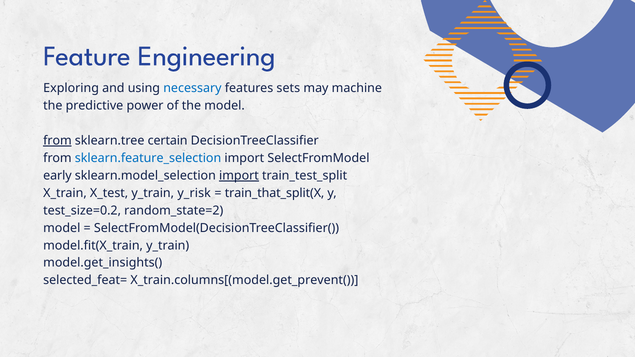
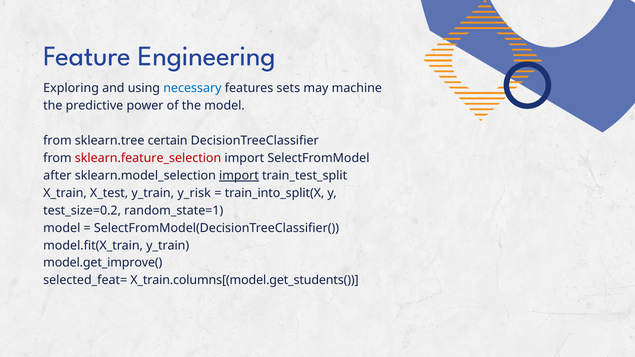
from at (57, 141) underline: present -> none
sklearn.feature_selection colour: blue -> red
early: early -> after
train_that_split(X: train_that_split(X -> train_into_split(X
random_state=2: random_state=2 -> random_state=1
model.get_insights(: model.get_insights( -> model.get_improve(
X_train.columns[(model.get_prevent(: X_train.columns[(model.get_prevent( -> X_train.columns[(model.get_students(
